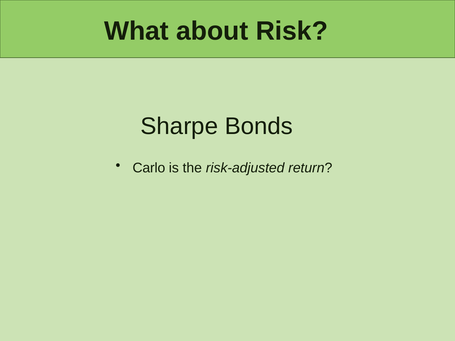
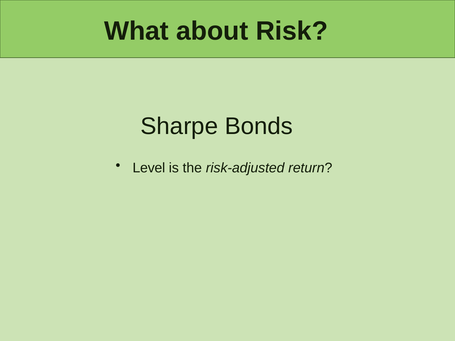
Carlo: Carlo -> Level
